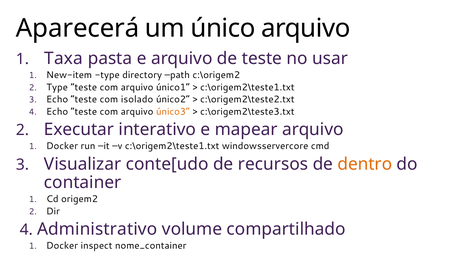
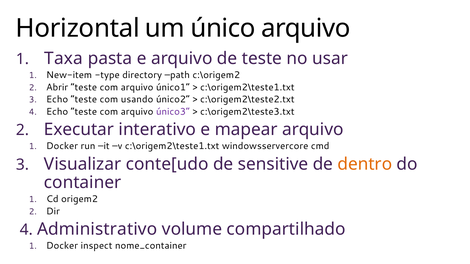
Aparecerá: Aparecerá -> Horizontal
Type at (57, 87): Type -> Abrir
isolado: isolado -> usando
único3 colour: orange -> purple
recursos: recursos -> sensitive
